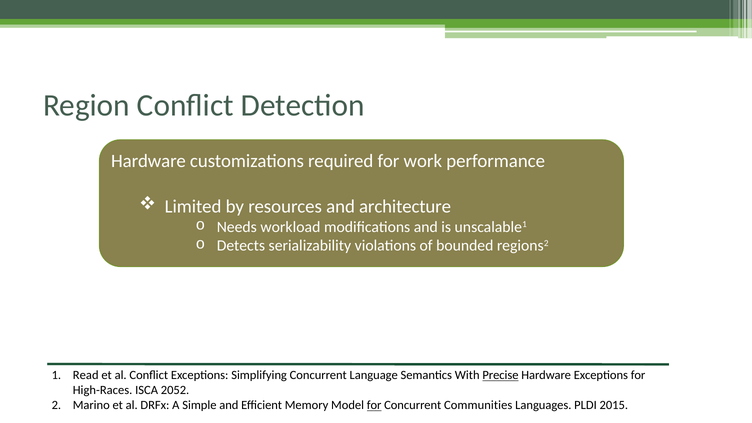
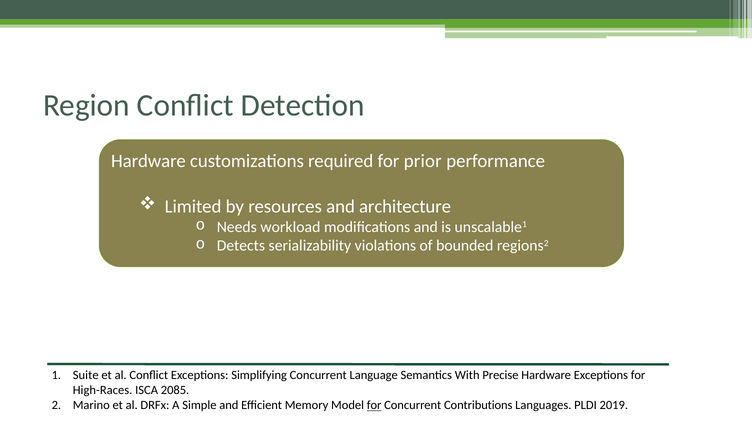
work: work -> prior
Read: Read -> Suite
Precise underline: present -> none
2052: 2052 -> 2085
Communities: Communities -> Contributions
2015: 2015 -> 2019
